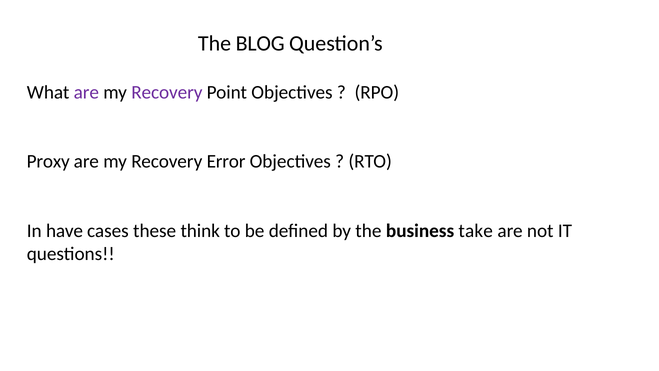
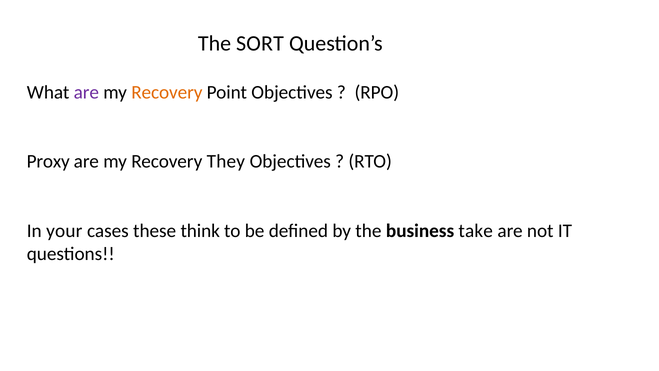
BLOG: BLOG -> SORT
Recovery at (167, 92) colour: purple -> orange
Error: Error -> They
have: have -> your
